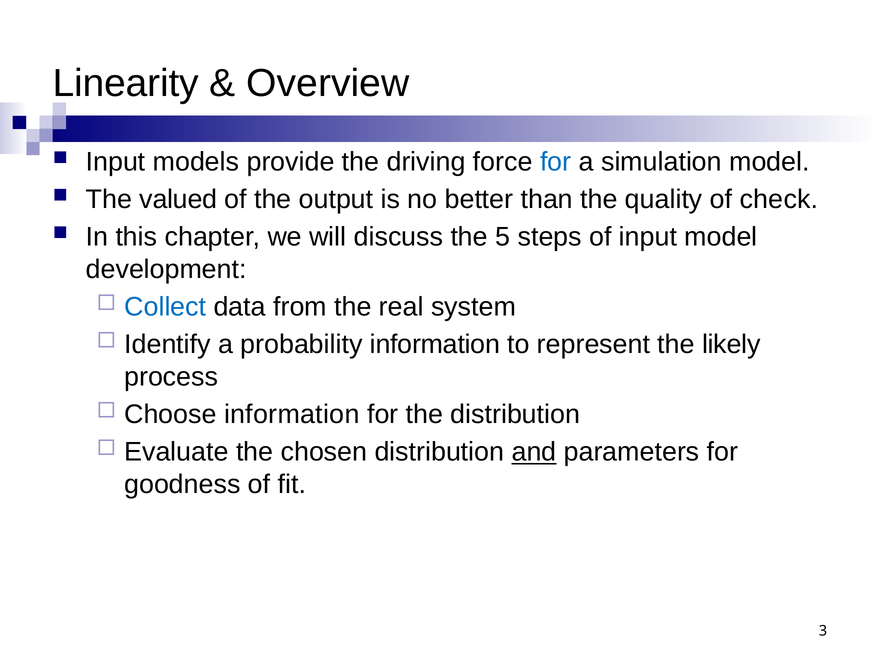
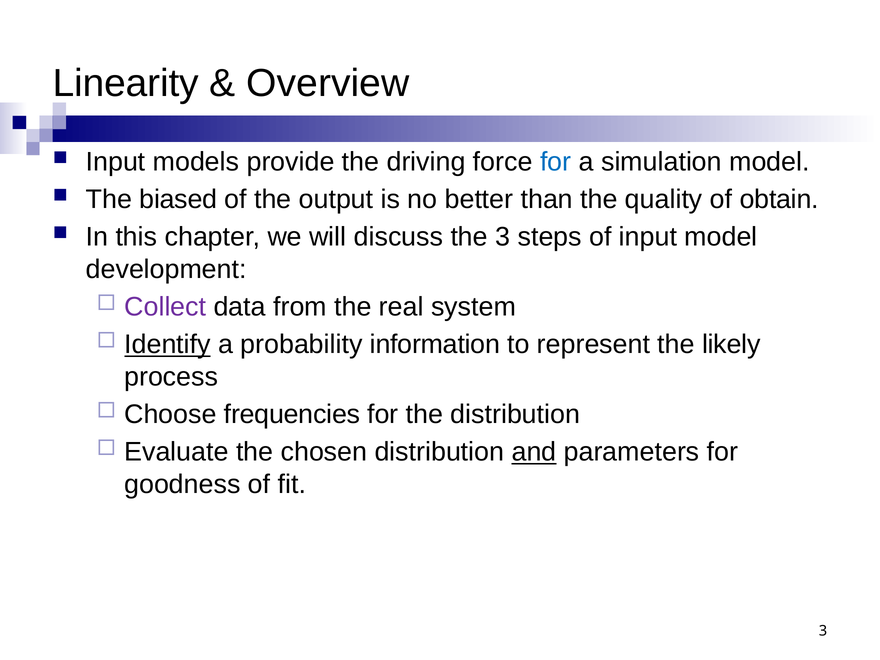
valued: valued -> biased
check: check -> obtain
the 5: 5 -> 3
Collect colour: blue -> purple
Identify underline: none -> present
Choose information: information -> frequencies
